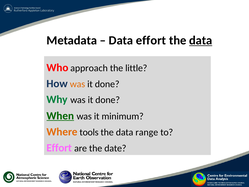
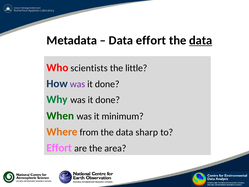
approach: approach -> scientists
was at (77, 84) colour: orange -> purple
When underline: present -> none
tools: tools -> from
range: range -> sharp
date: date -> area
